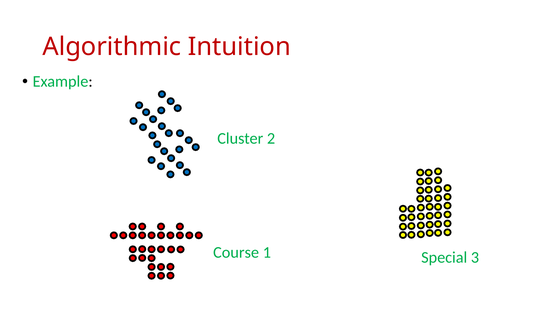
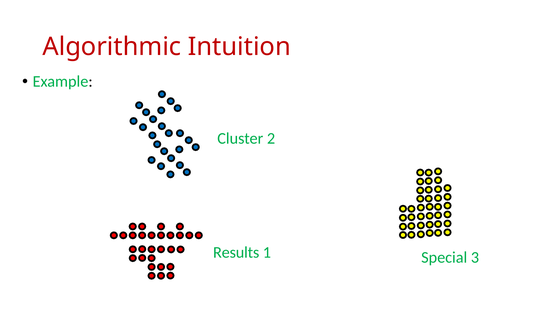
Course: Course -> Results
